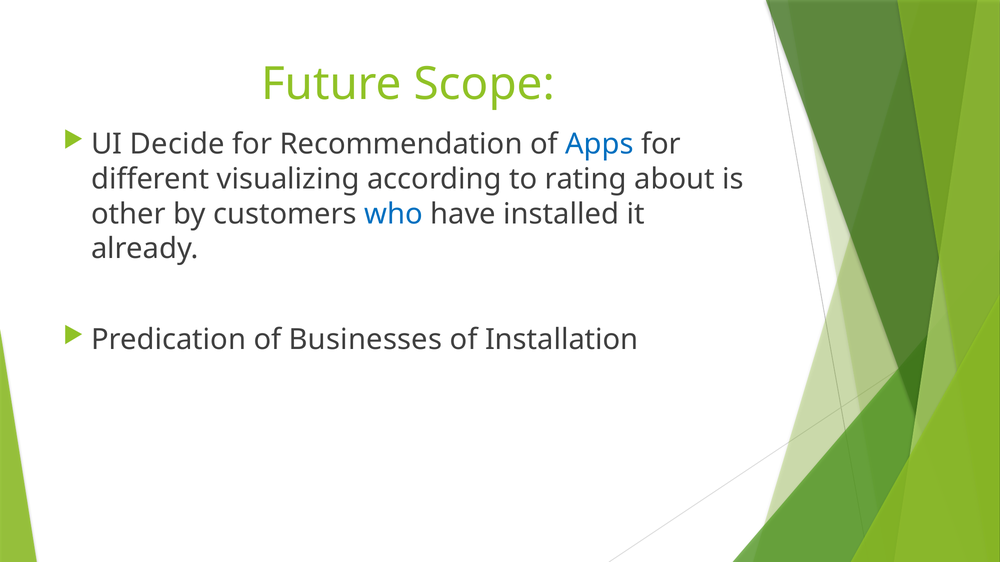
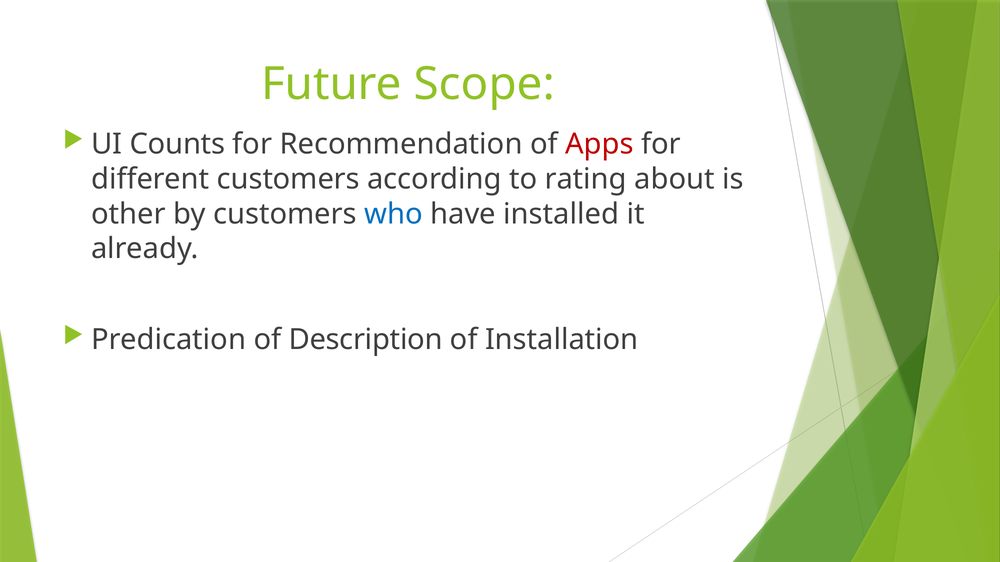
Decide: Decide -> Counts
Apps colour: blue -> red
different visualizing: visualizing -> customers
Businesses: Businesses -> Description
